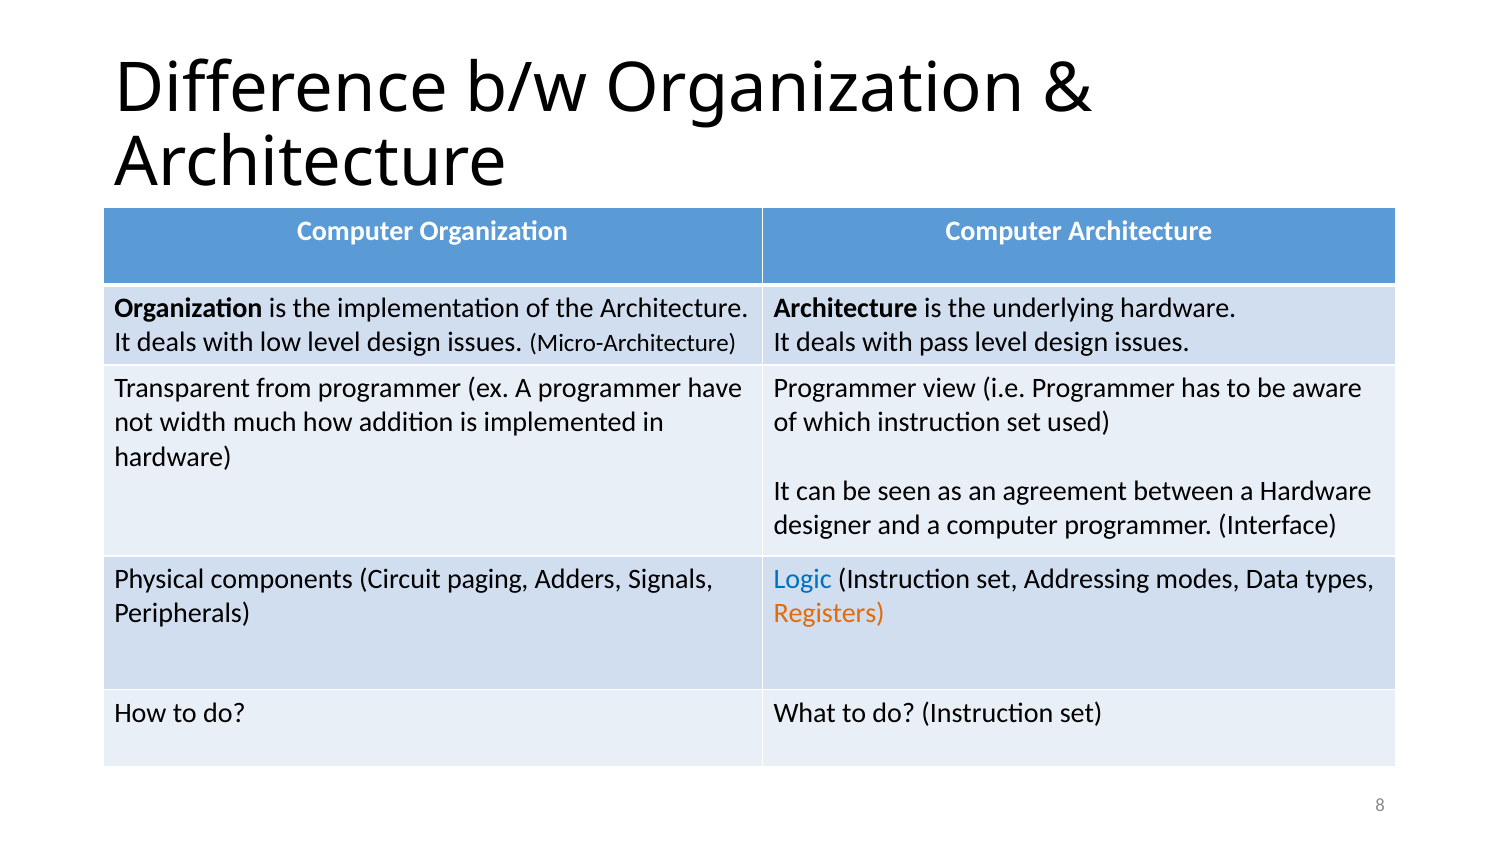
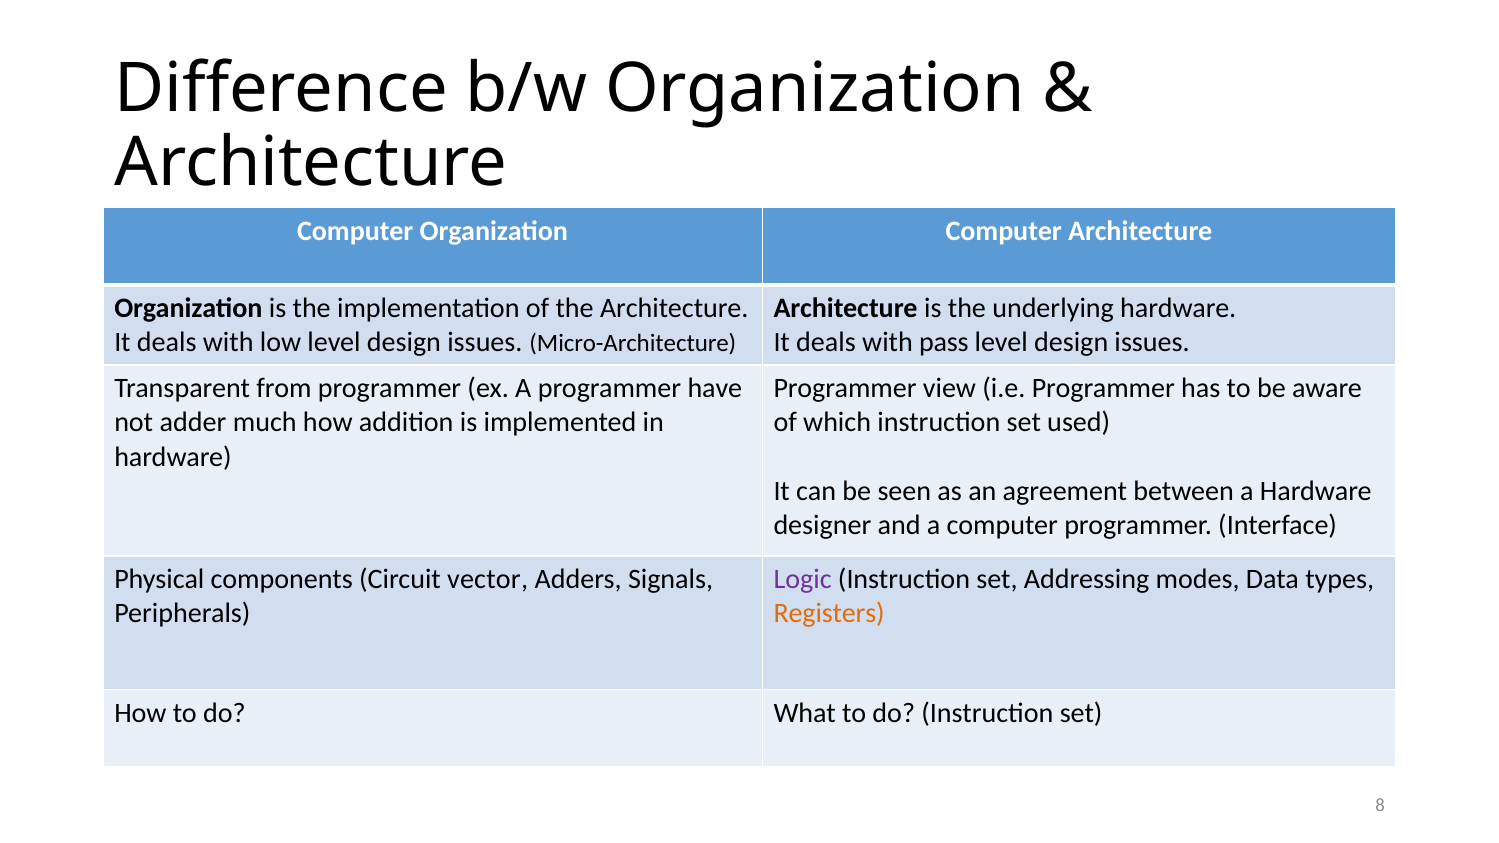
width: width -> adder
paging: paging -> vector
Logic colour: blue -> purple
